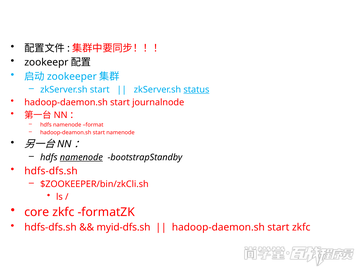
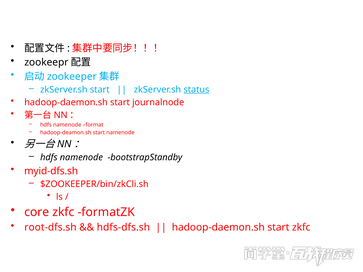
namenode at (81, 158) underline: present -> none
hdfs-dfs.sh at (51, 171): hdfs-dfs.sh -> myid-dfs.sh
hdfs-dfs.sh at (50, 228): hdfs-dfs.sh -> root-dfs.sh
myid-dfs.sh: myid-dfs.sh -> hdfs-dfs.sh
